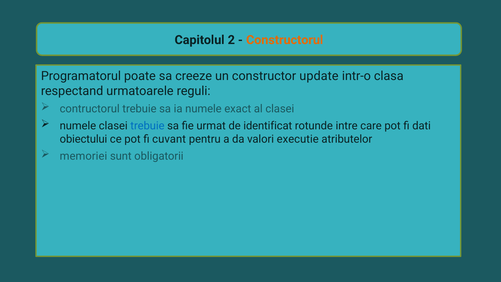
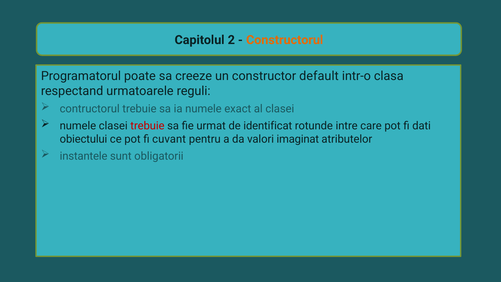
update: update -> default
trebuie at (147, 126) colour: blue -> red
executie: executie -> imaginat
memoriei: memoriei -> instantele
